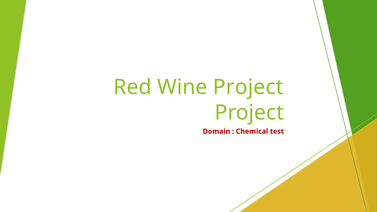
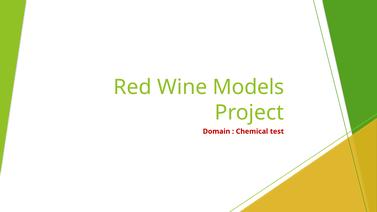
Wine Project: Project -> Models
